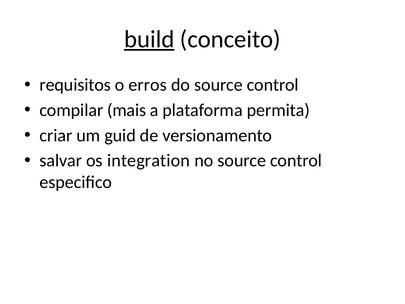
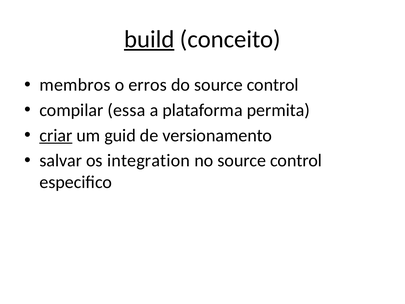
requisitos: requisitos -> membros
mais: mais -> essa
criar underline: none -> present
